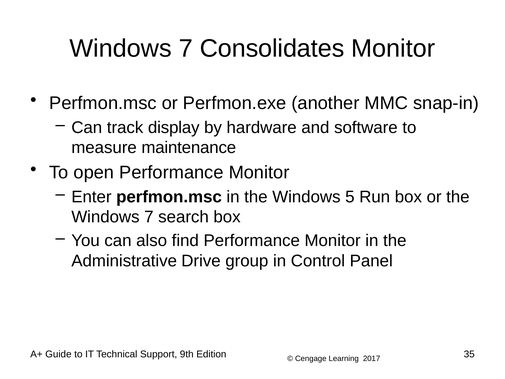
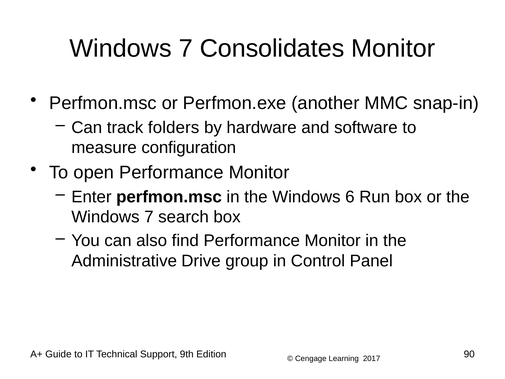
display: display -> folders
maintenance: maintenance -> configuration
5: 5 -> 6
35: 35 -> 90
